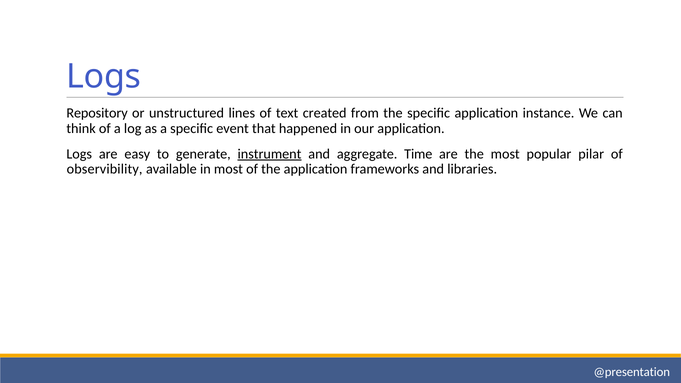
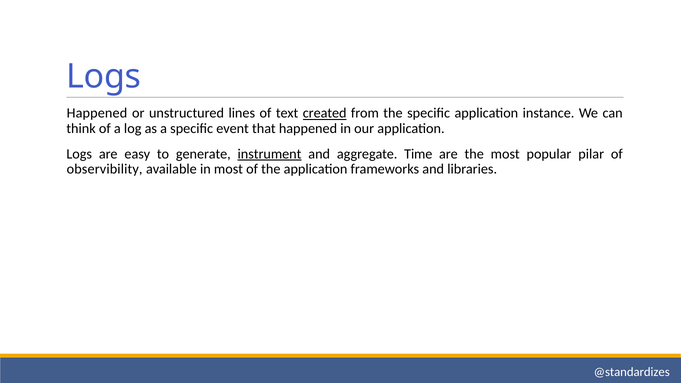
Repository at (97, 113): Repository -> Happened
created underline: none -> present
@presentation: @presentation -> @standardizes
